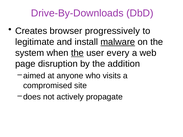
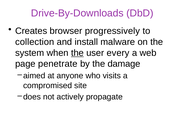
legitimate: legitimate -> collection
malware underline: present -> none
disruption: disruption -> penetrate
addition: addition -> damage
